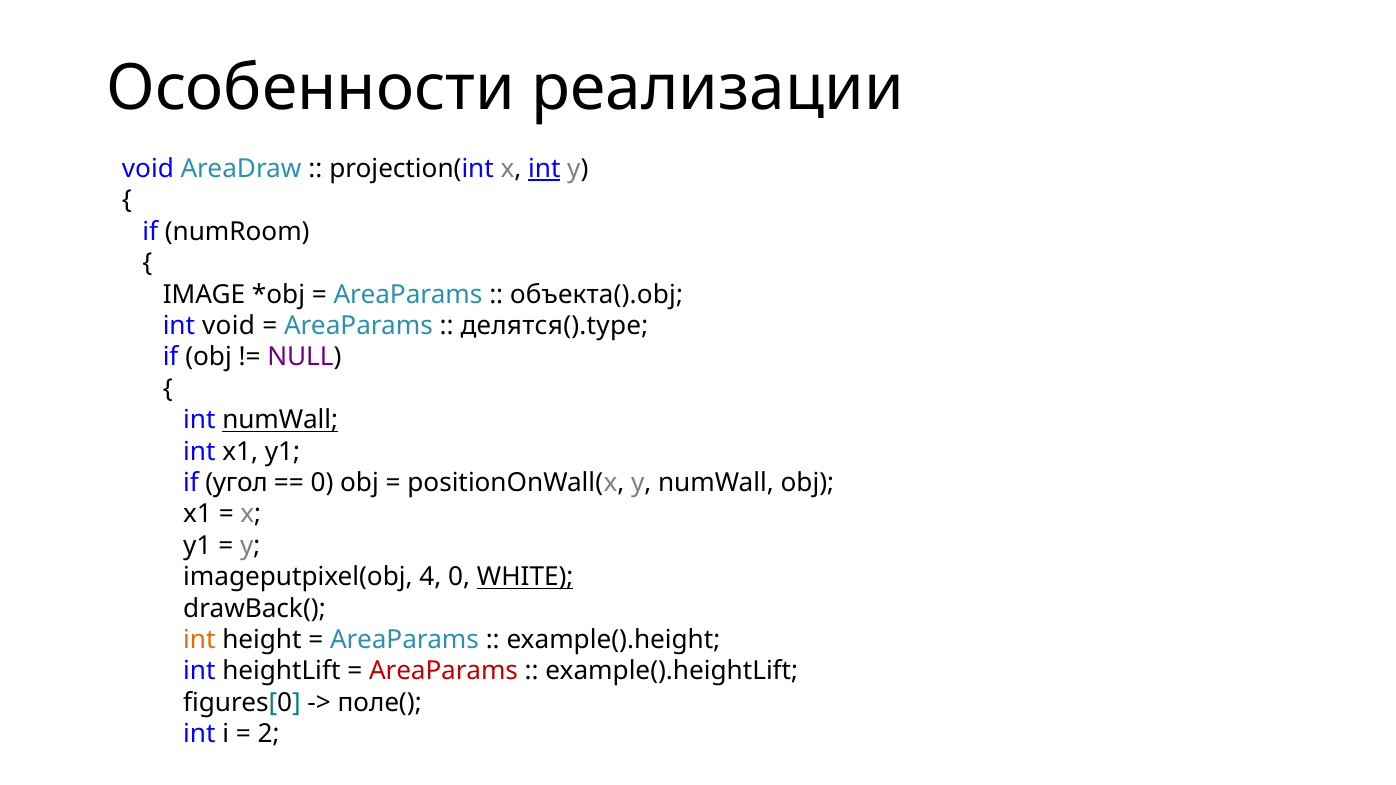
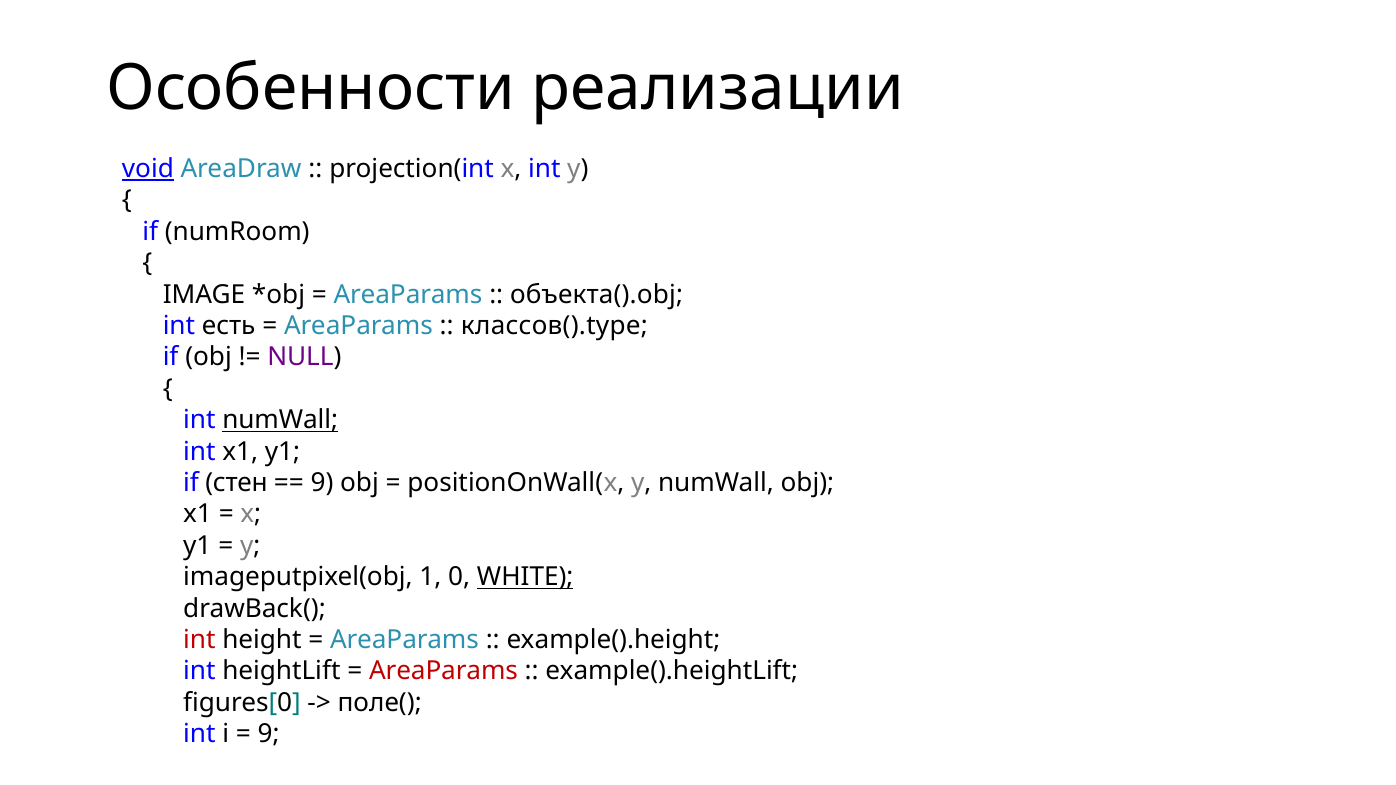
void at (148, 169) underline: none -> present
int at (544, 169) underline: present -> none
int void: void -> есть
делятся().type: делятся().type -> классов().type
угол: угол -> стен
0 at (322, 483): 0 -> 9
4: 4 -> 1
int at (199, 640) colour: orange -> red
2 at (269, 734): 2 -> 9
